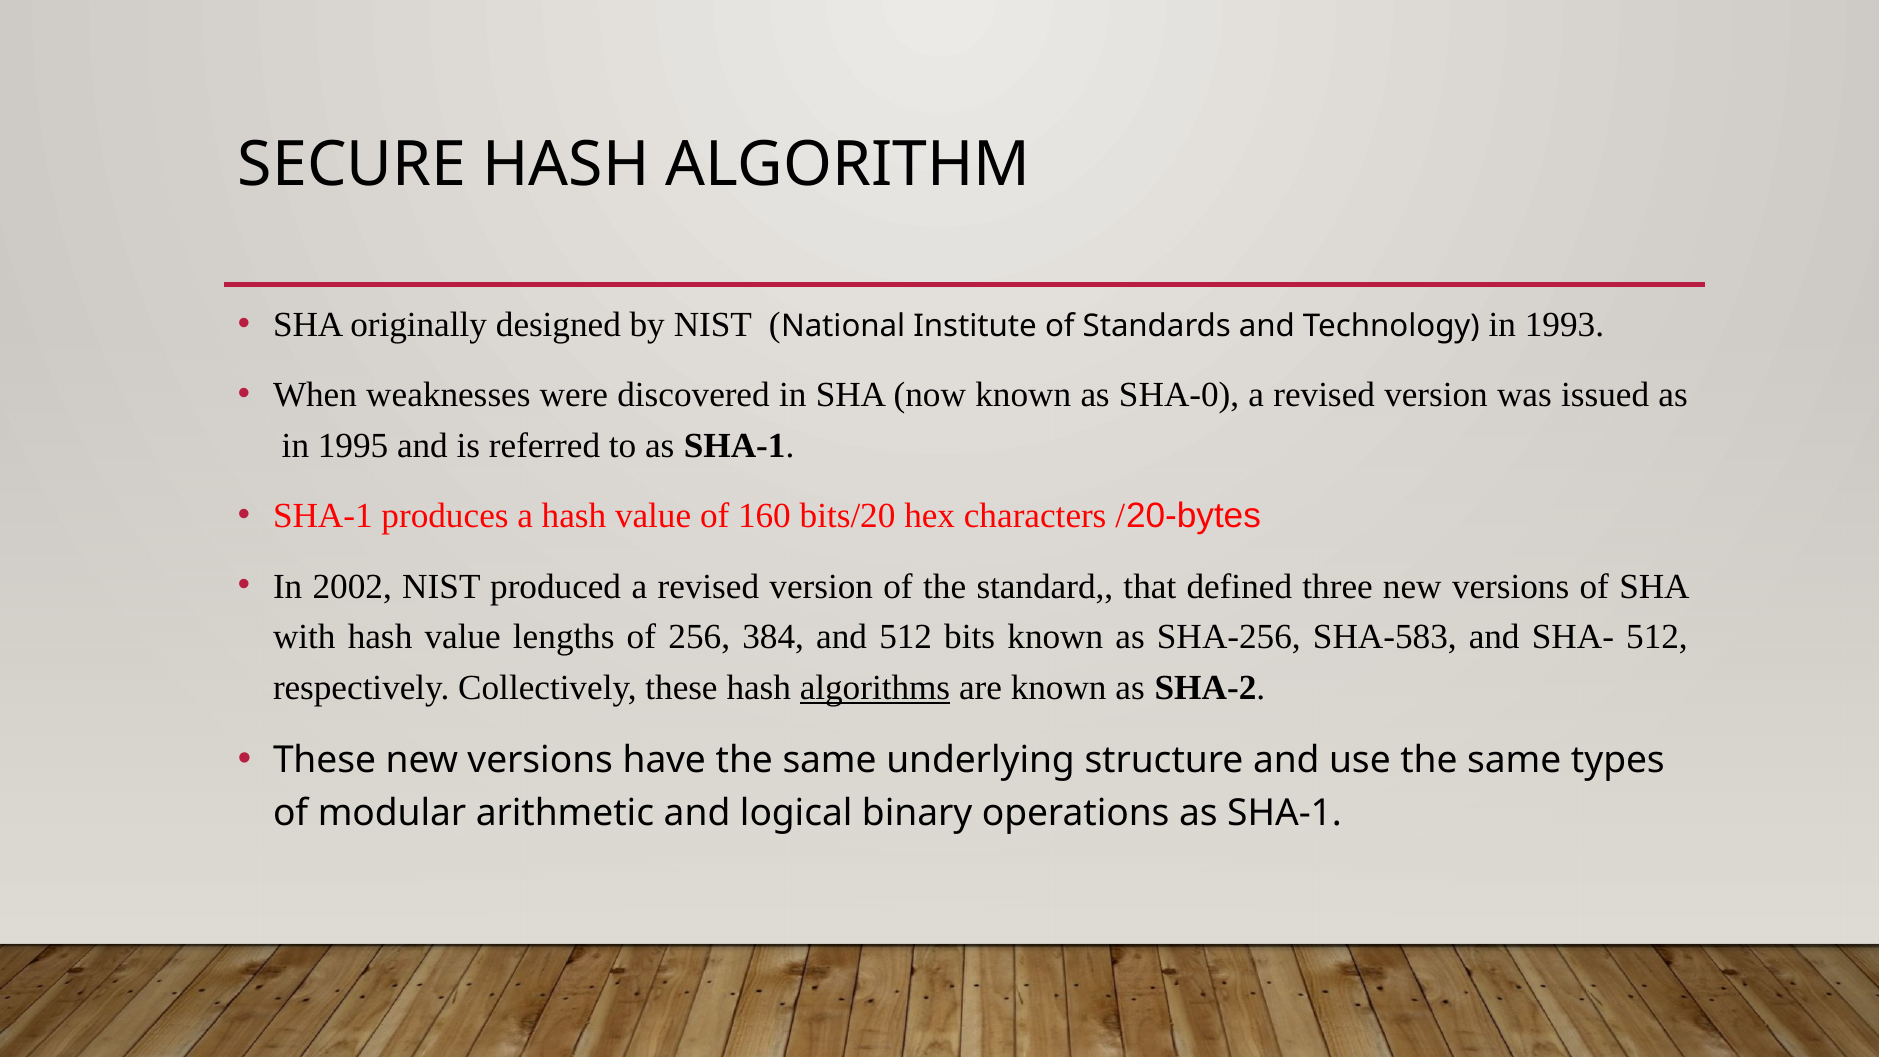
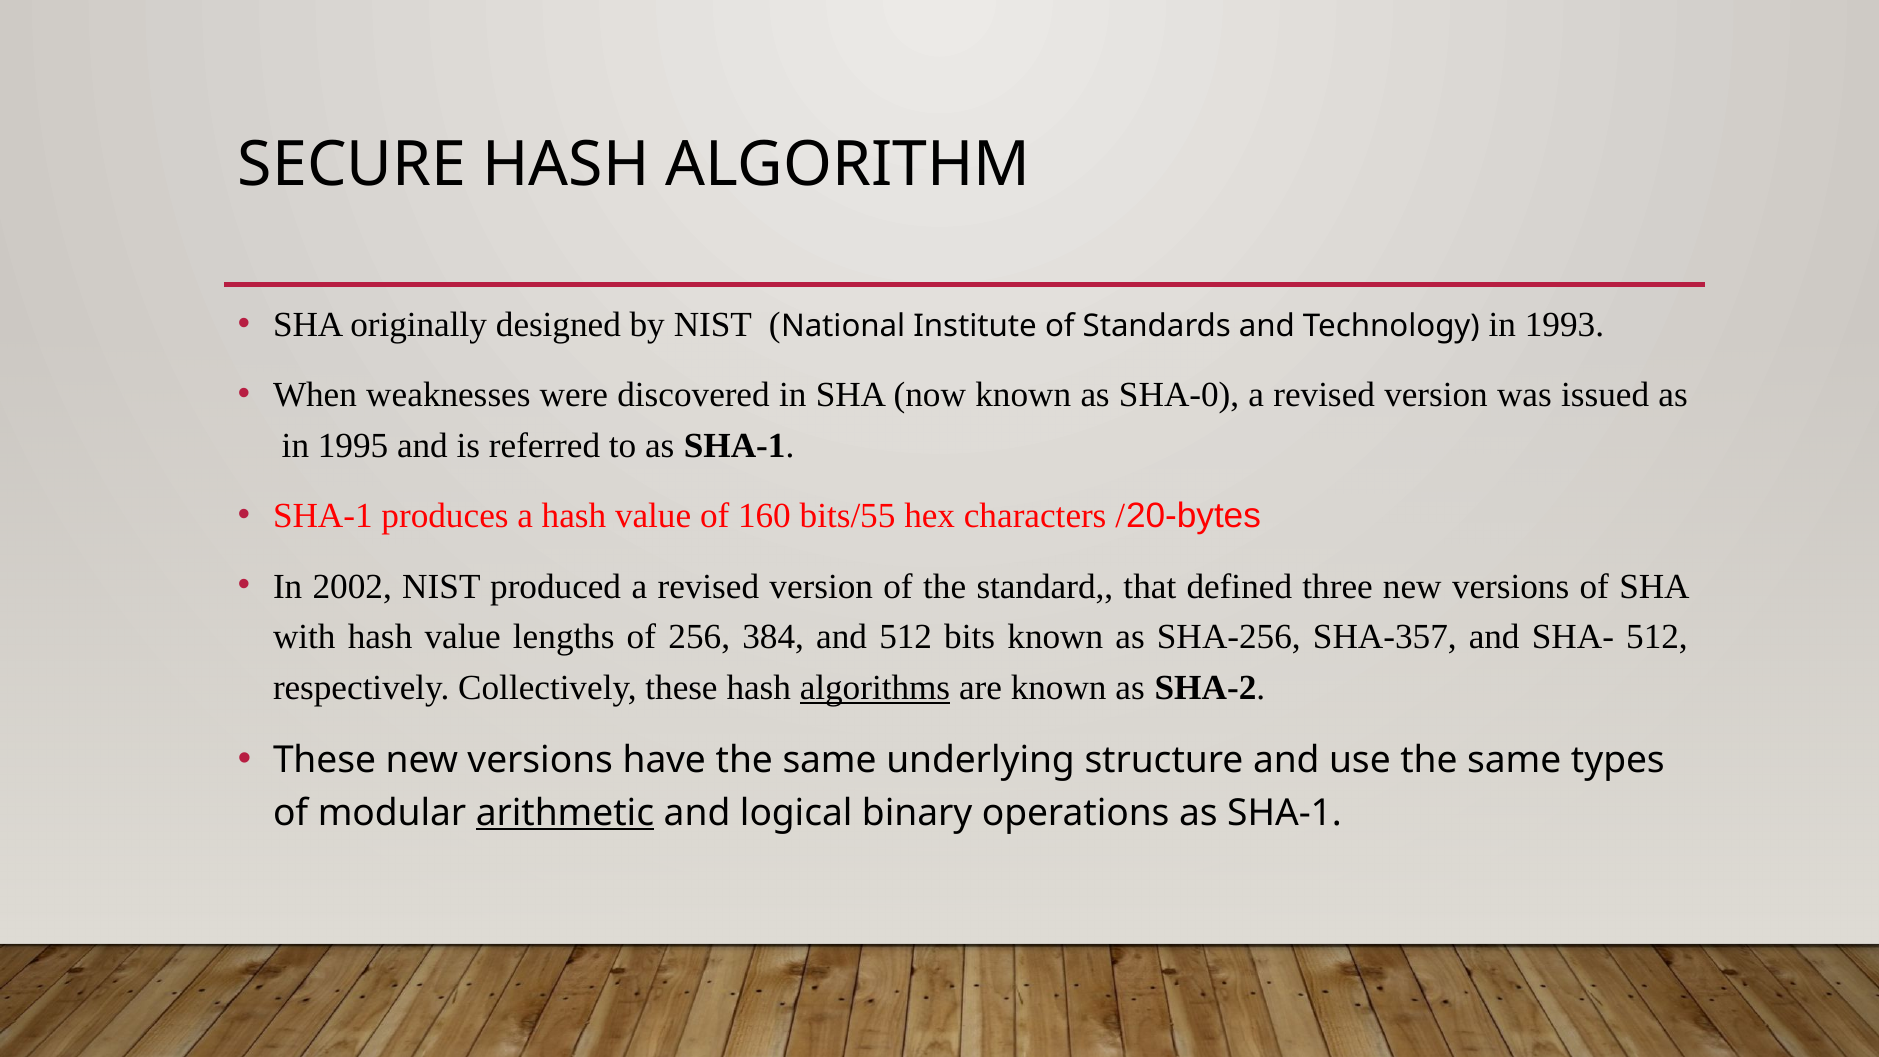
bits/20: bits/20 -> bits/55
SHA-583: SHA-583 -> SHA-357
arithmetic underline: none -> present
